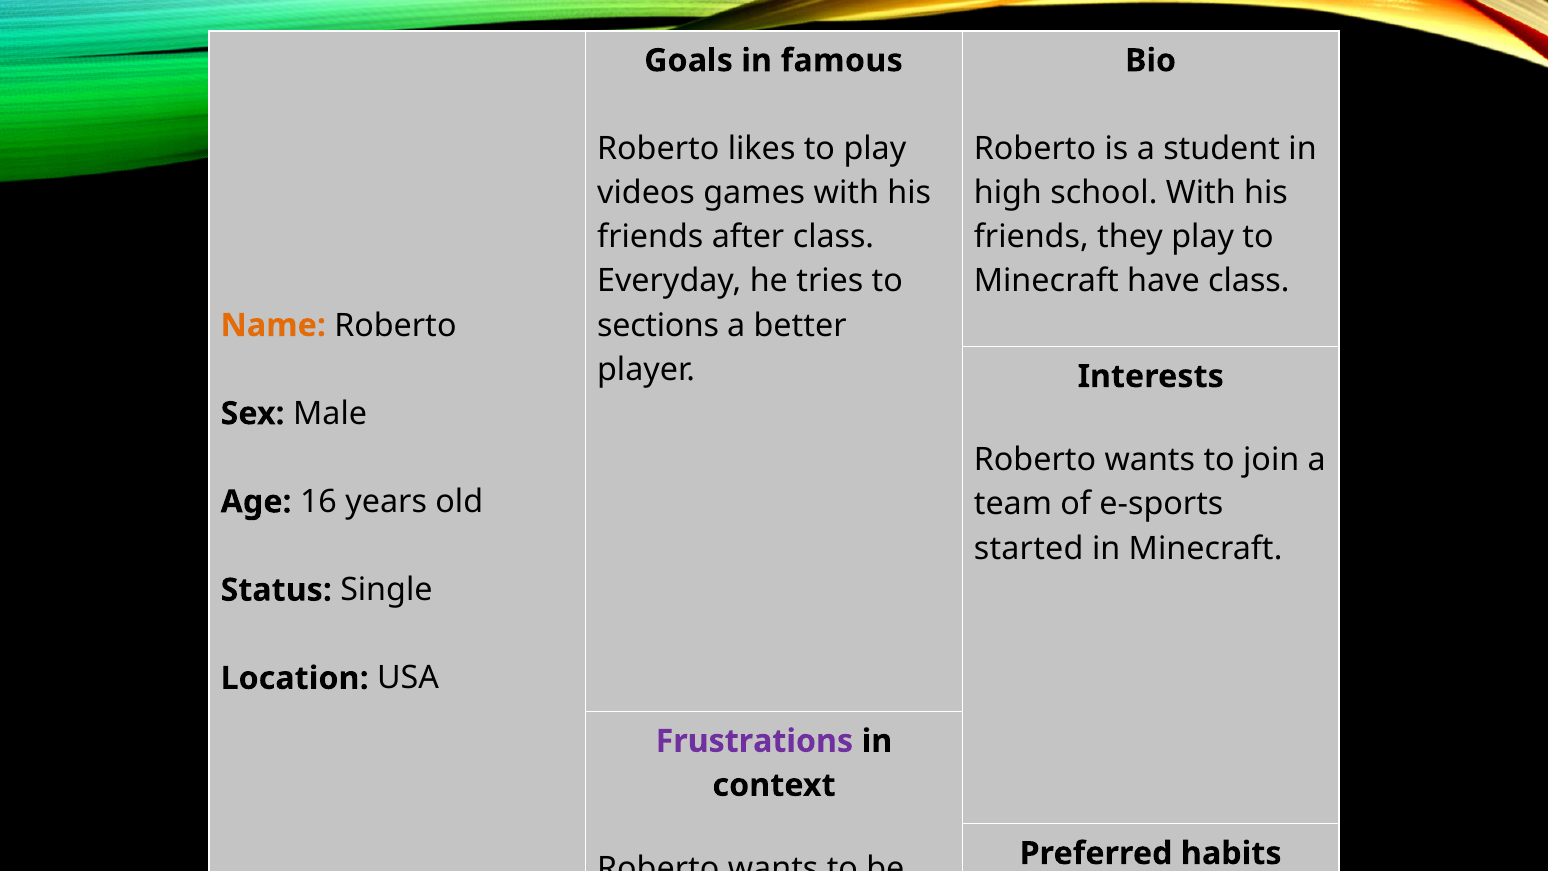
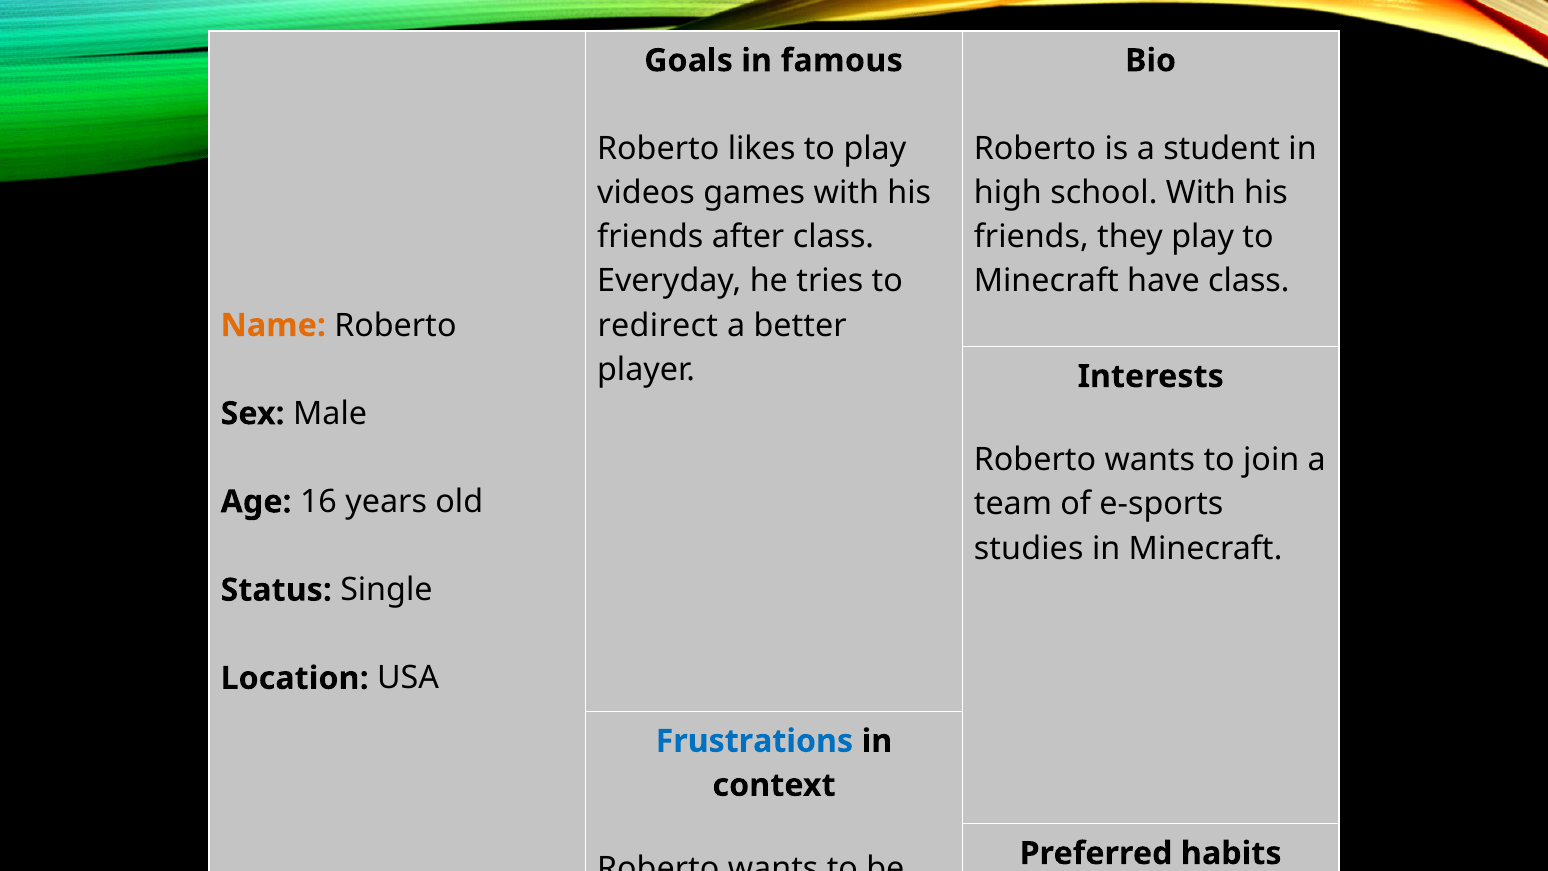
sections: sections -> redirect
started: started -> studies
Frustrations colour: purple -> blue
